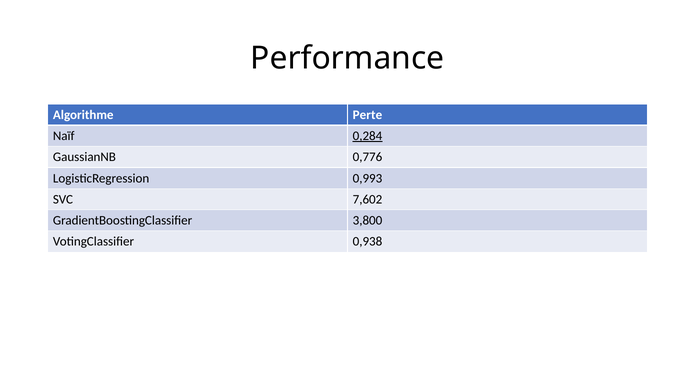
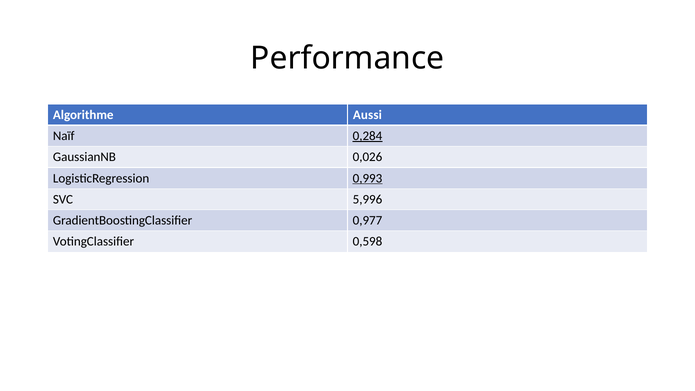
Perte: Perte -> Aussi
0,776: 0,776 -> 0,026
0,993 underline: none -> present
7,602: 7,602 -> 5,996
3,800: 3,800 -> 0,977
0,938: 0,938 -> 0,598
